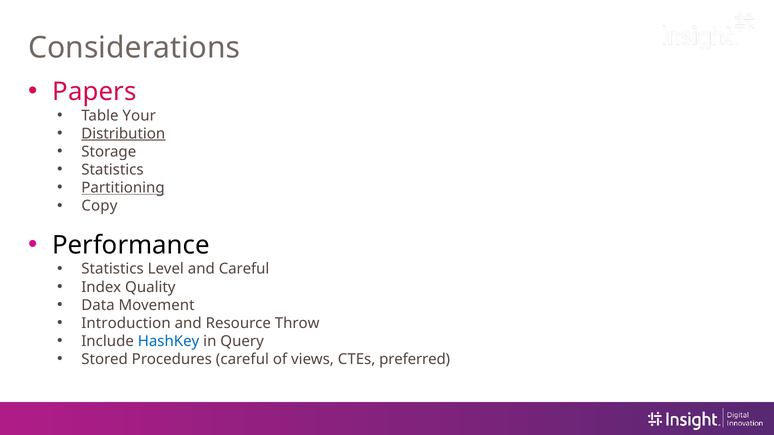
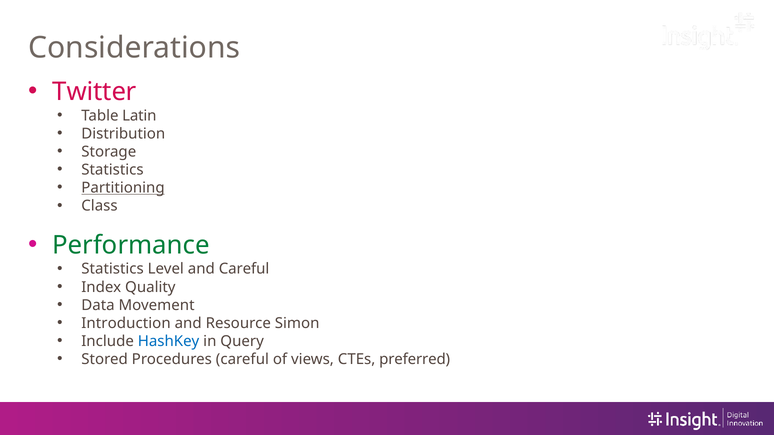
Papers: Papers -> Twitter
Your: Your -> Latin
Distribution underline: present -> none
Copy: Copy -> Class
Performance colour: black -> green
Throw: Throw -> Simon
